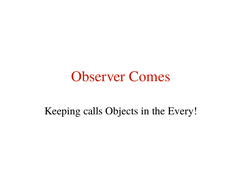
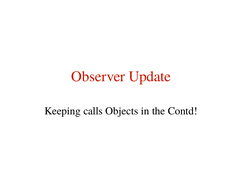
Comes: Comes -> Update
Every: Every -> Contd
